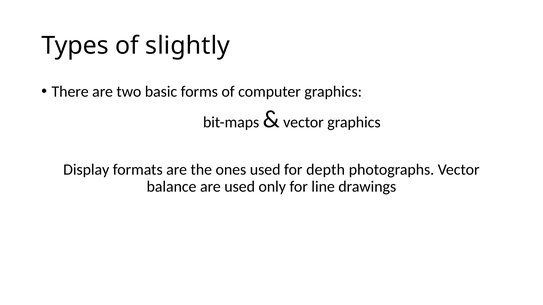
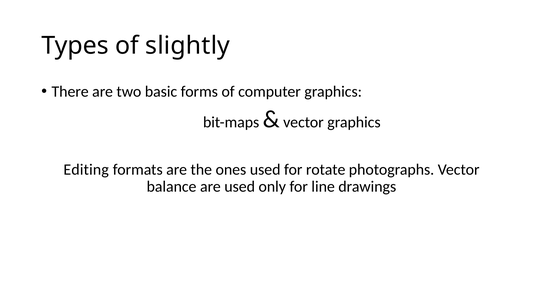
Display: Display -> Editing
depth: depth -> rotate
